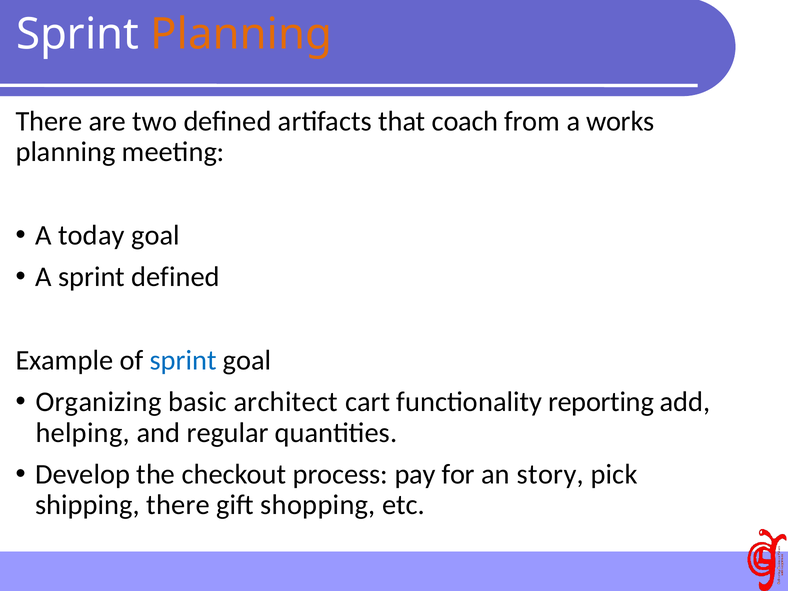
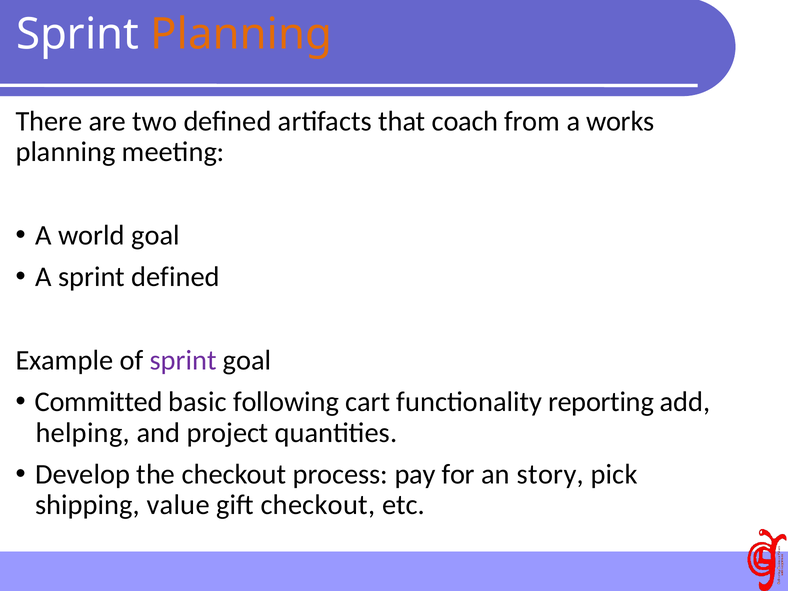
today: today -> world
sprint at (183, 360) colour: blue -> purple
Organizing: Organizing -> Committed
architect: architect -> following
regular: regular -> project
shipping there: there -> value
gift shopping: shopping -> checkout
